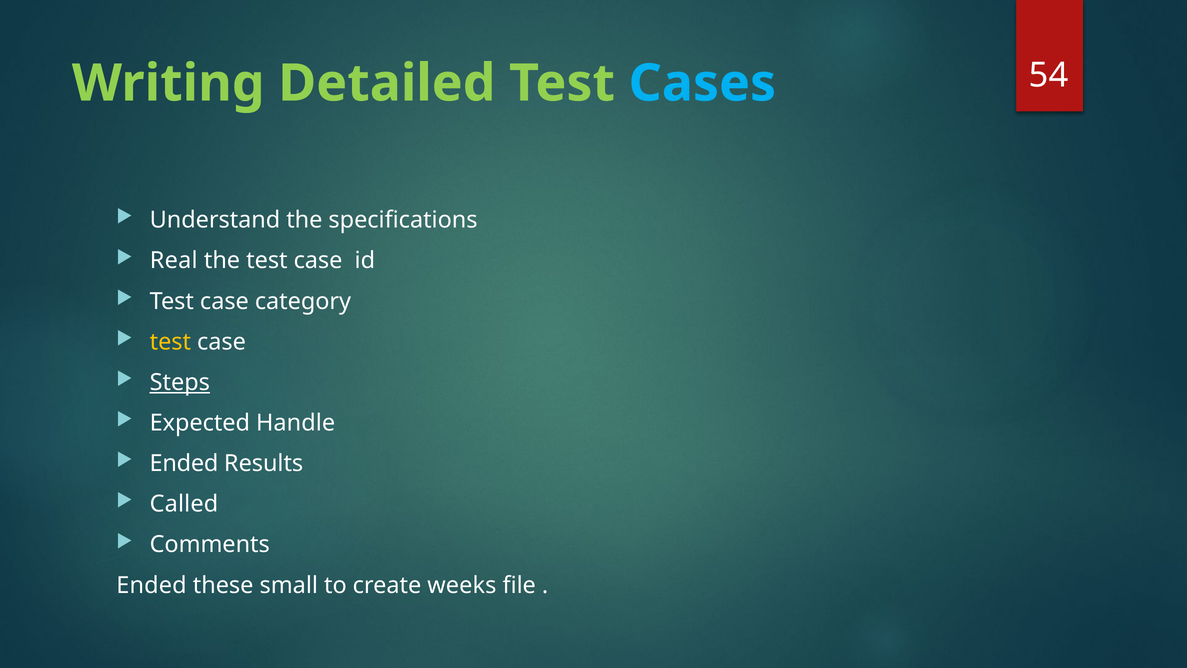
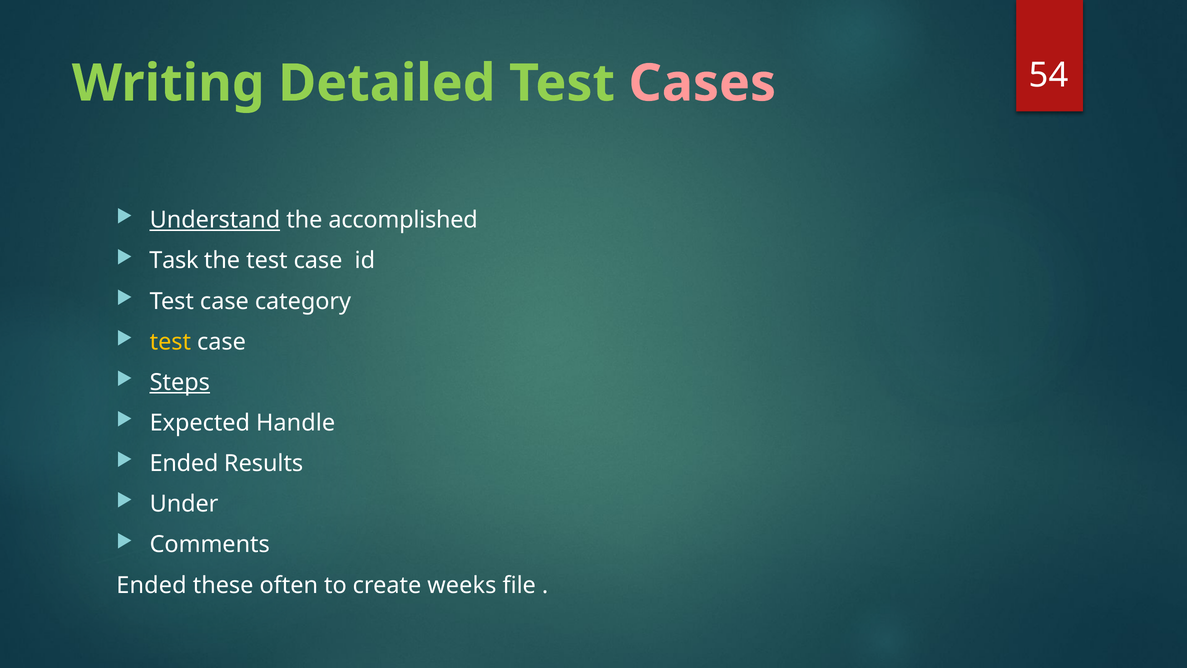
Cases colour: light blue -> pink
Understand underline: none -> present
specifications: specifications -> accomplished
Real: Real -> Task
Called: Called -> Under
small: small -> often
